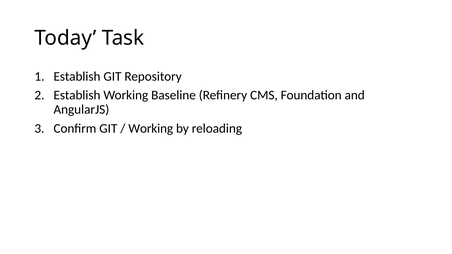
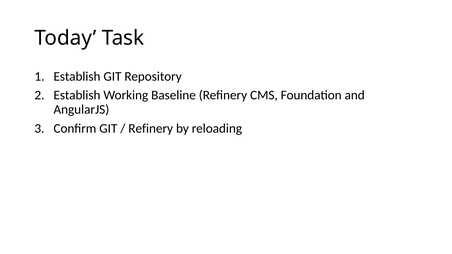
Working at (151, 129): Working -> Refinery
